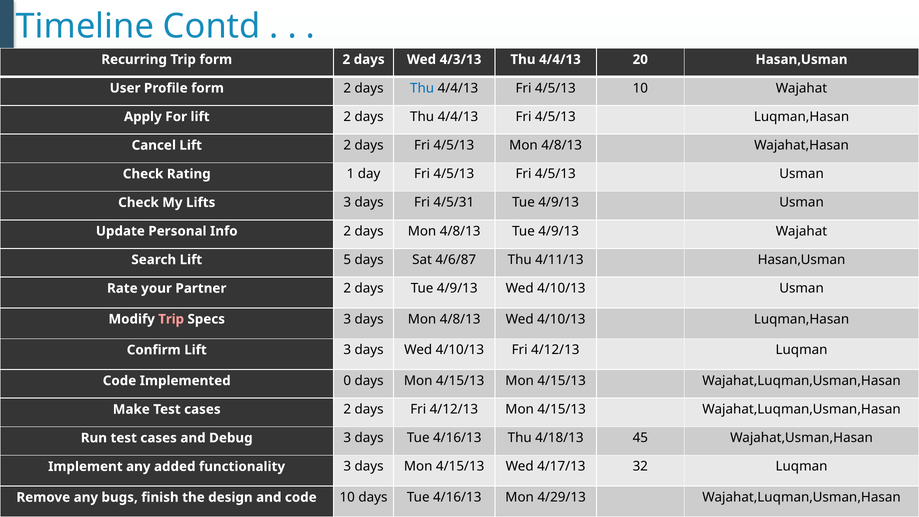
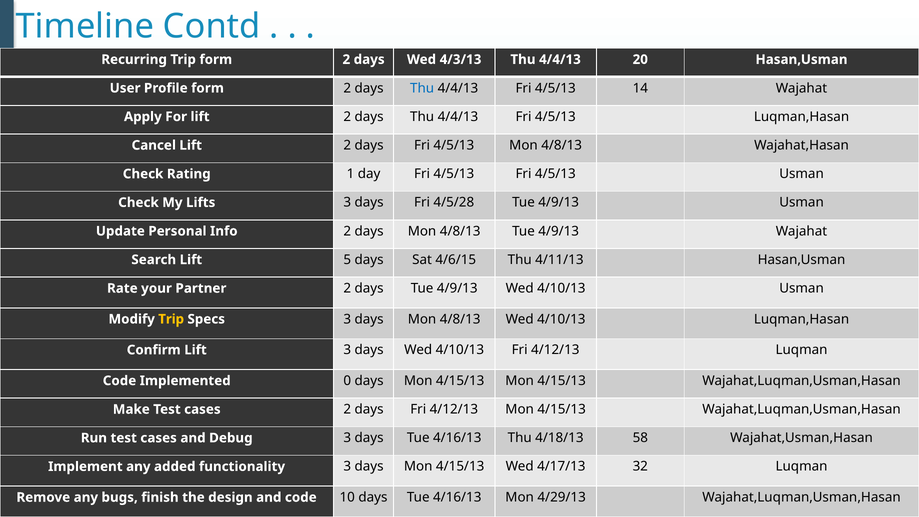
4/5/13 10: 10 -> 14
4/5/31: 4/5/31 -> 4/5/28
4/6/87: 4/6/87 -> 4/6/15
Trip at (171, 319) colour: pink -> yellow
45: 45 -> 58
